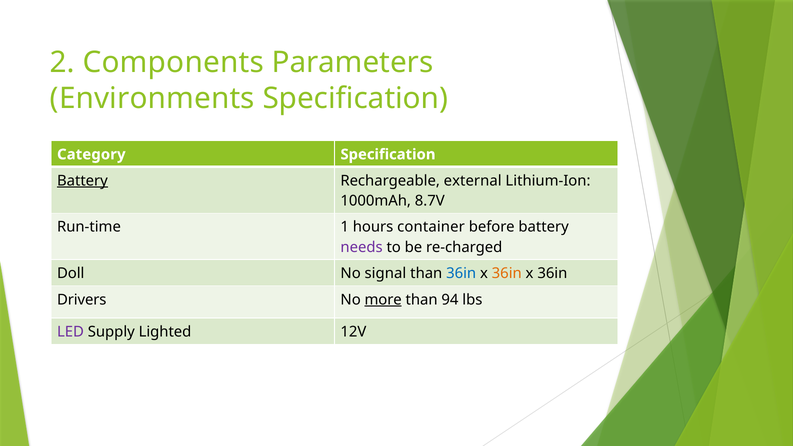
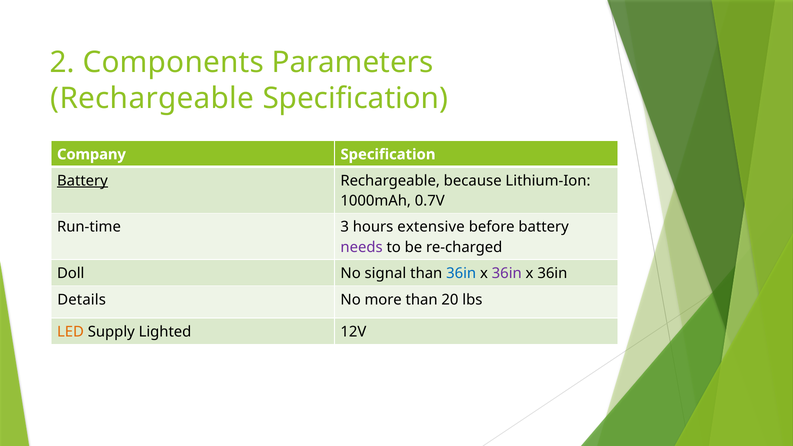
Environments at (152, 98): Environments -> Rechargeable
Category: Category -> Company
external: external -> because
8.7V: 8.7V -> 0.7V
1: 1 -> 3
container: container -> extensive
36in at (507, 274) colour: orange -> purple
Drivers: Drivers -> Details
more underline: present -> none
94: 94 -> 20
LED colour: purple -> orange
